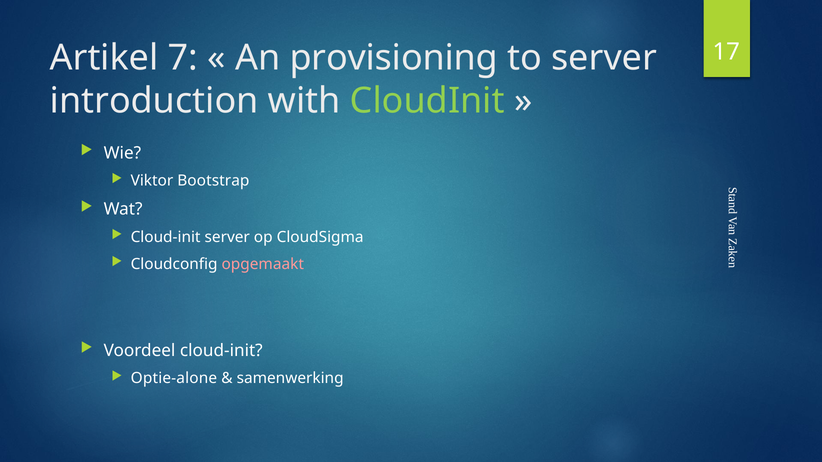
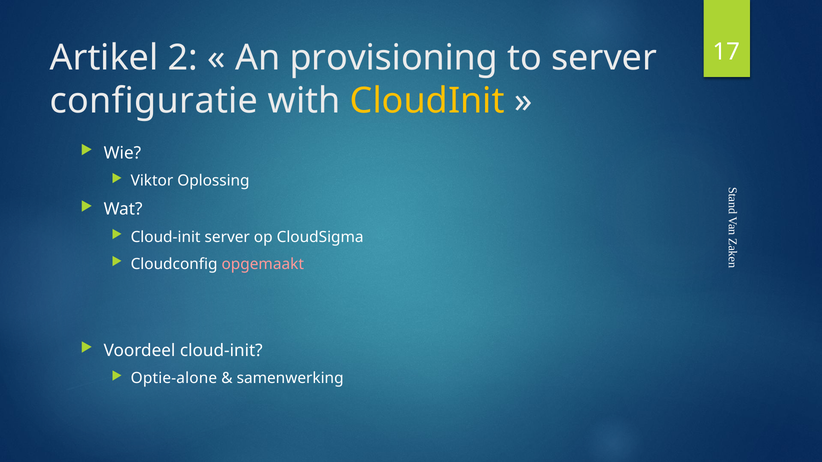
7: 7 -> 2
introduction: introduction -> configuratie
CloudInit colour: light green -> yellow
Bootstrap: Bootstrap -> Oplossing
